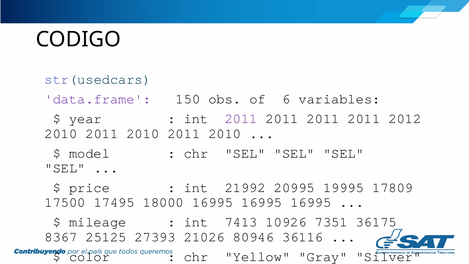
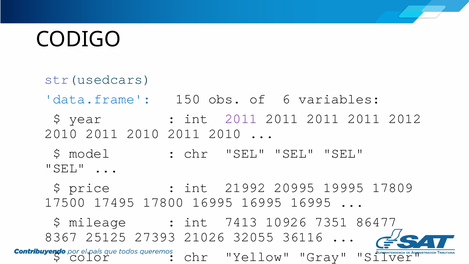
data.frame colour: purple -> blue
18000: 18000 -> 17800
36175: 36175 -> 86477
80946: 80946 -> 32055
